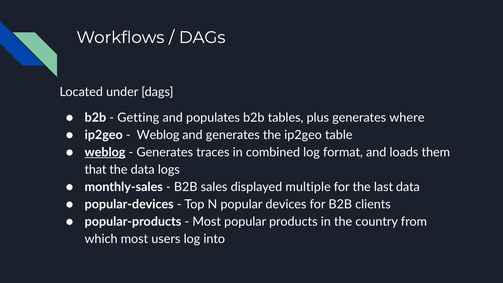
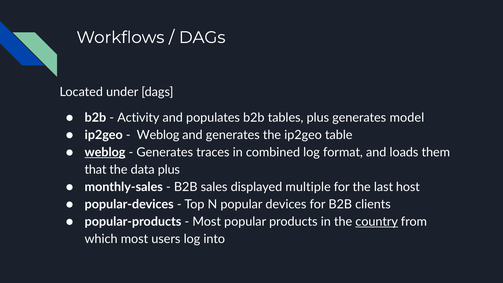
Getting: Getting -> Activity
where: where -> model
data logs: logs -> plus
last data: data -> host
country underline: none -> present
